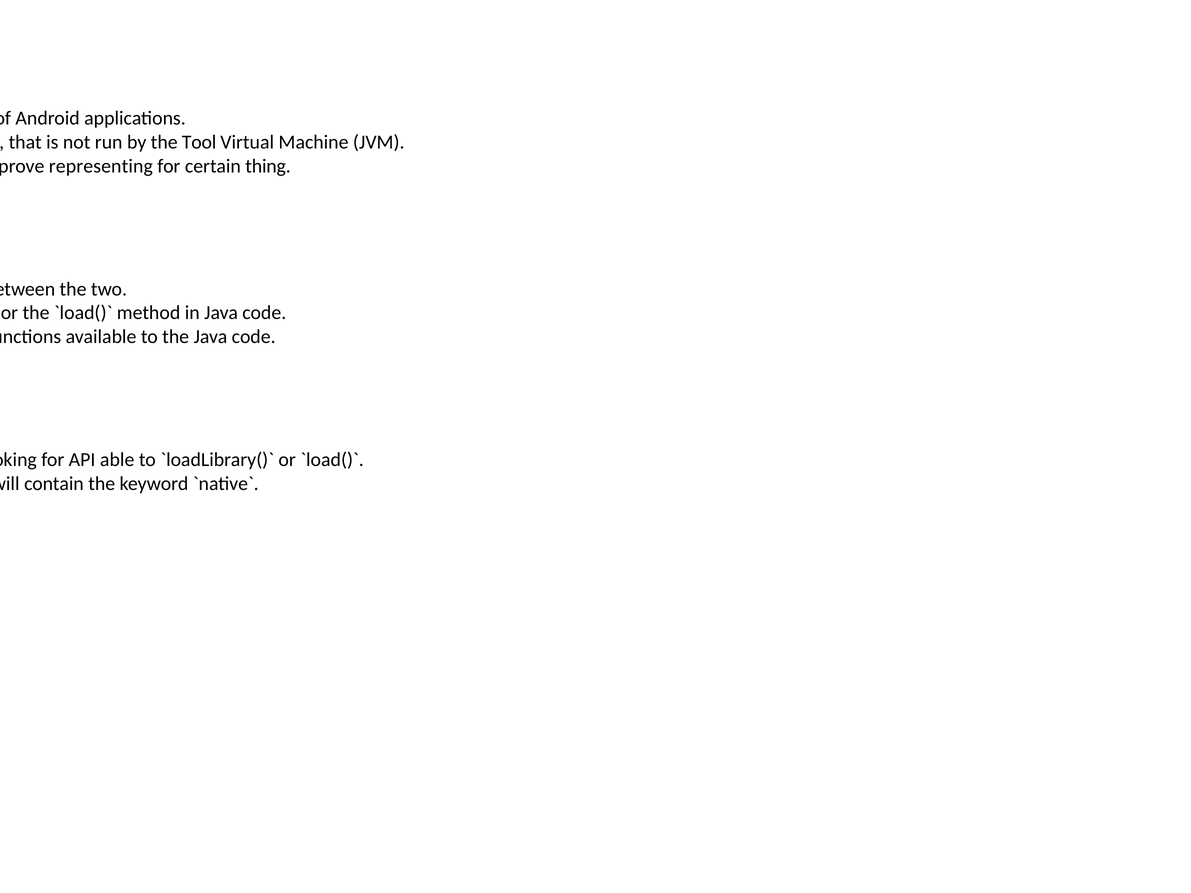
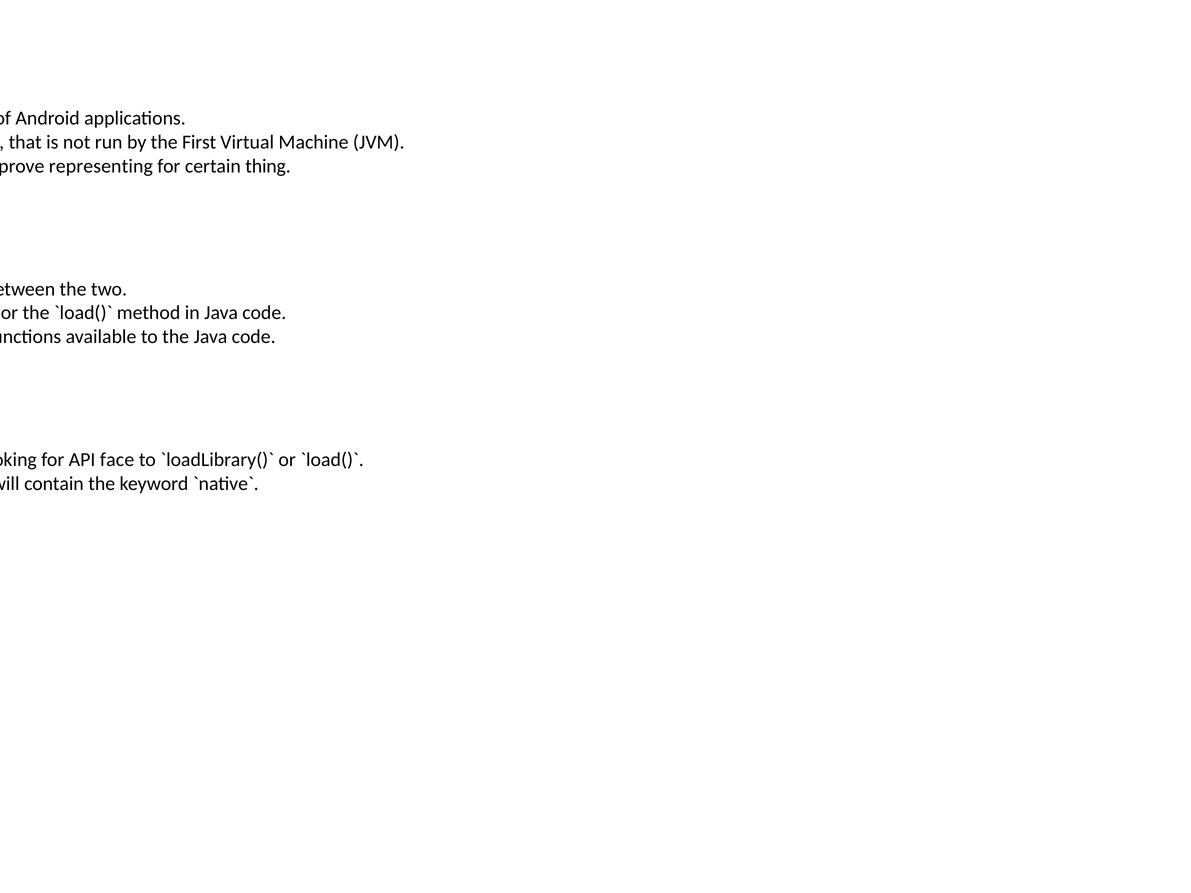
Tool: Tool -> First
able: able -> face
